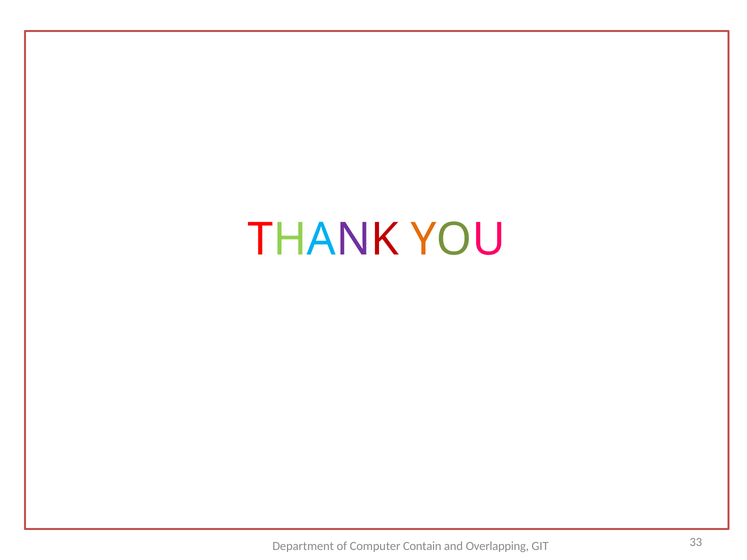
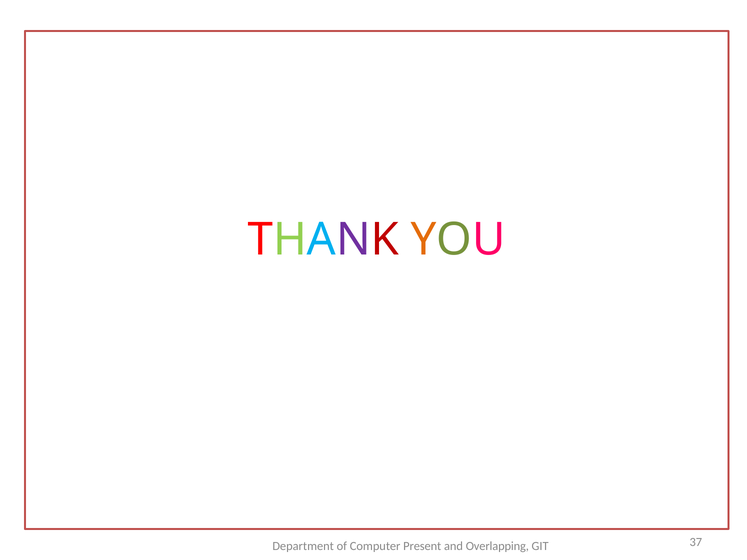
Contain: Contain -> Present
33: 33 -> 37
